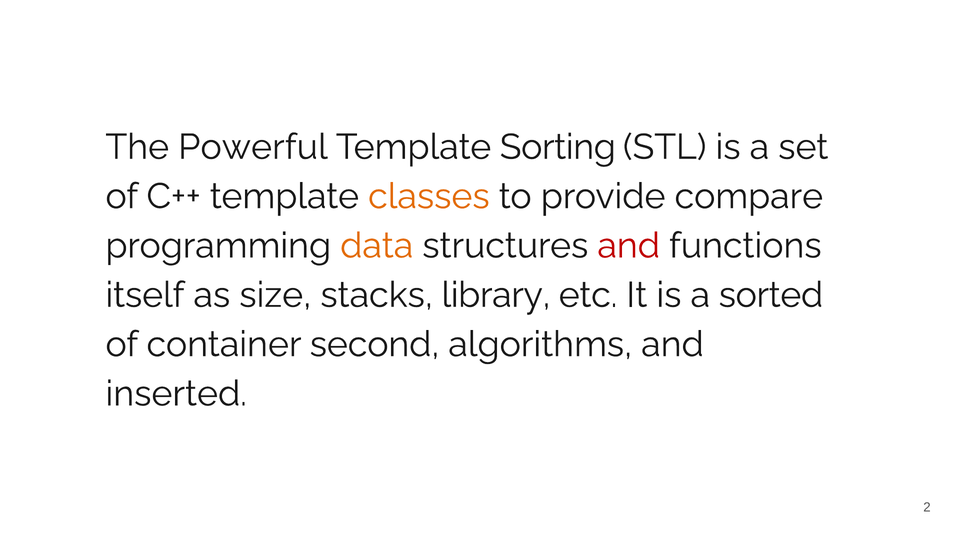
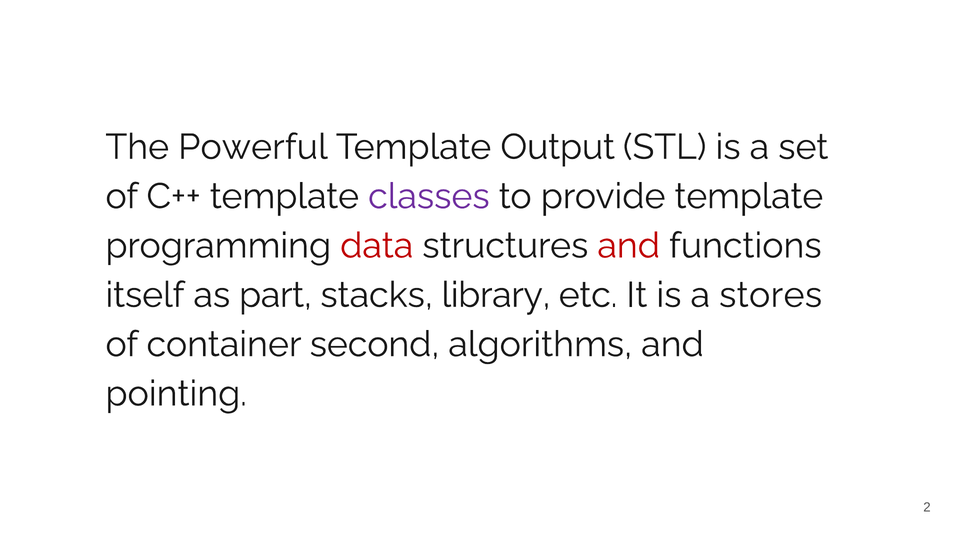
Sorting: Sorting -> Output
classes colour: orange -> purple
provide compare: compare -> template
data colour: orange -> red
size: size -> part
sorted: sorted -> stores
inserted: inserted -> pointing
